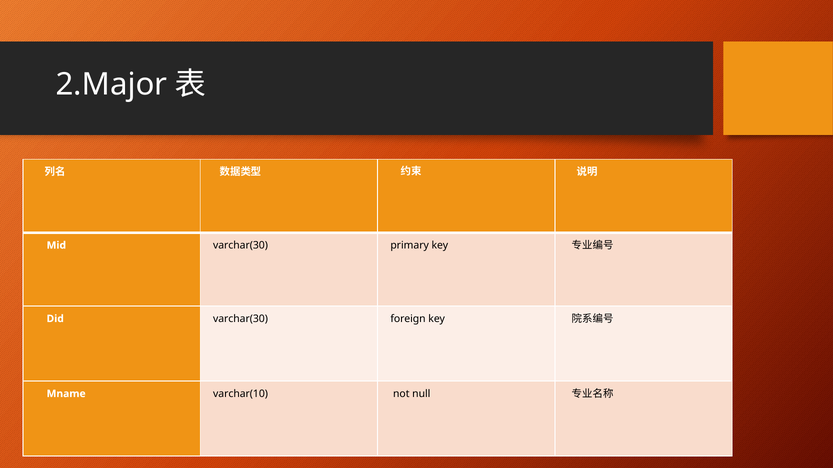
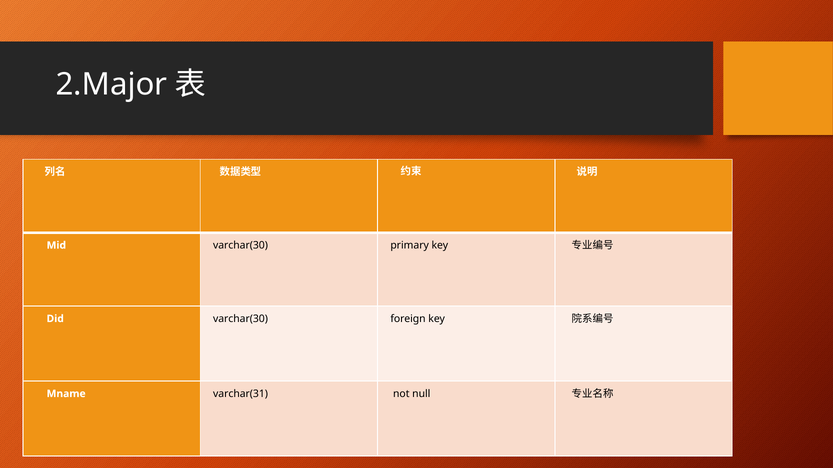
varchar(10: varchar(10 -> varchar(31
